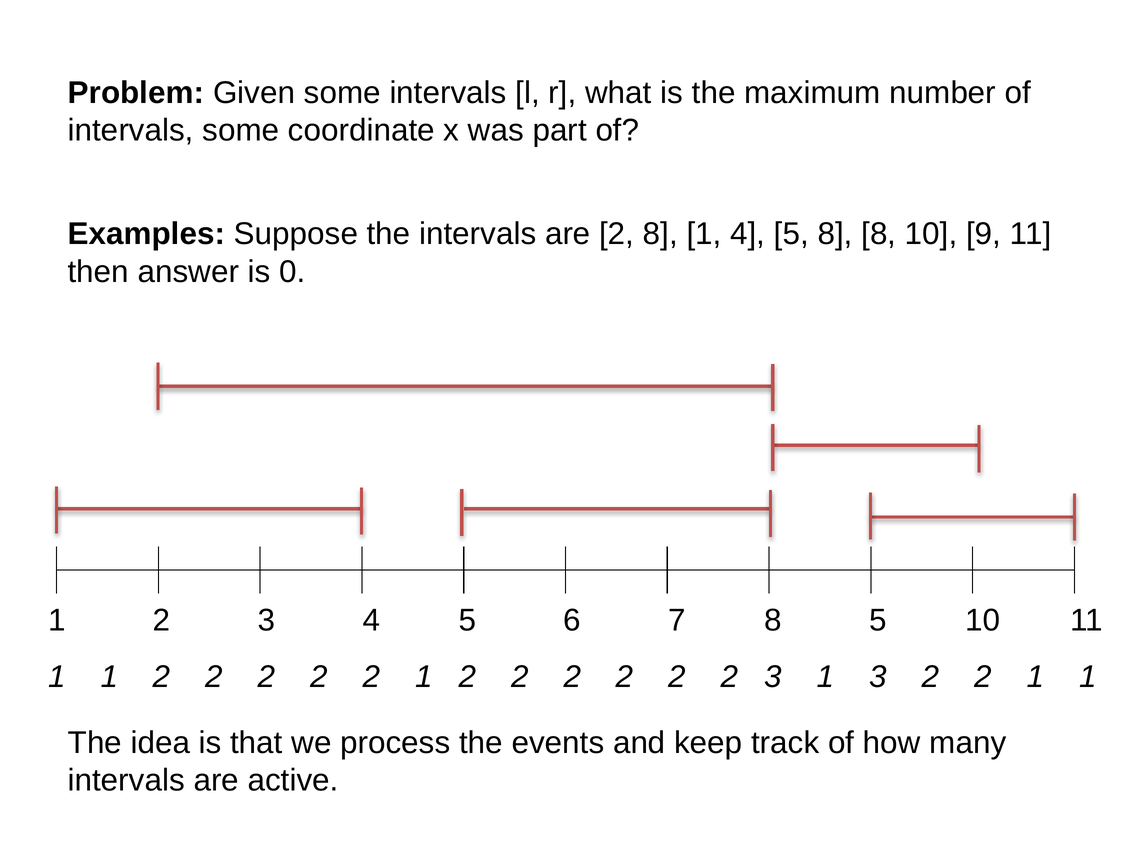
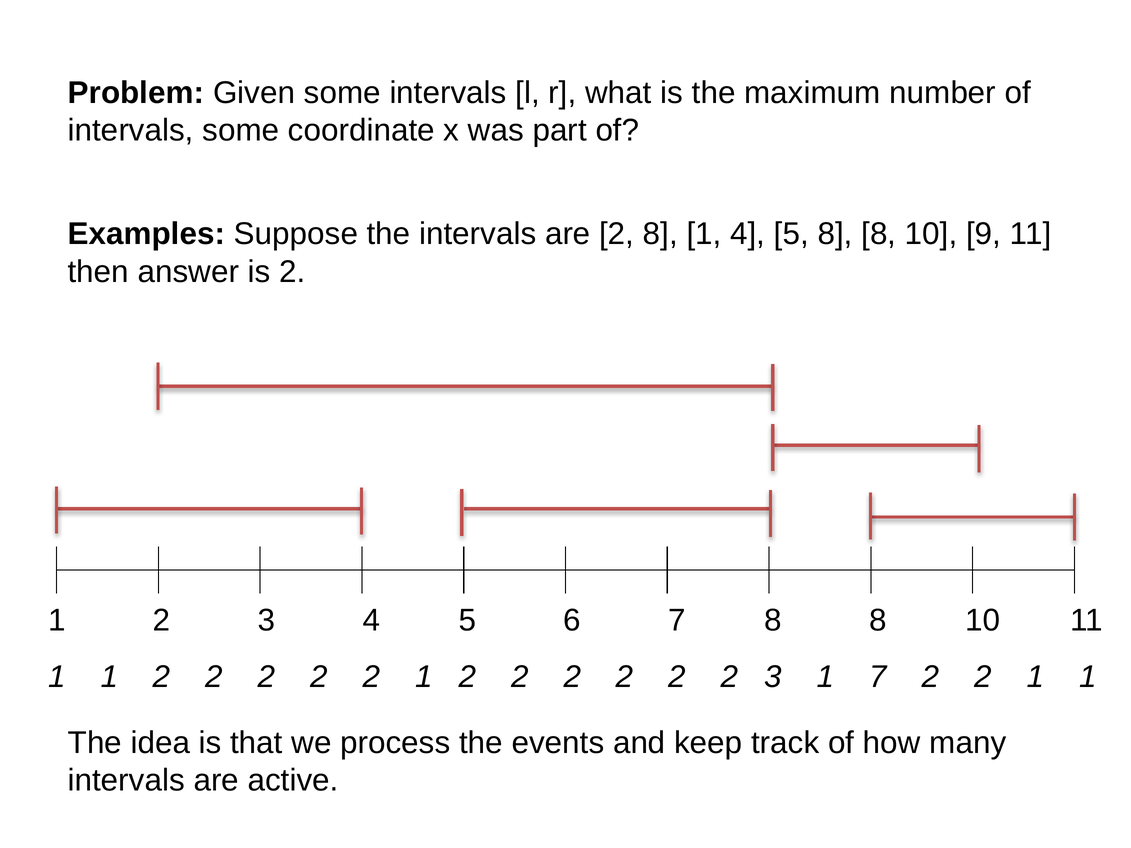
is 0: 0 -> 2
7 8 5: 5 -> 8
1 3: 3 -> 7
